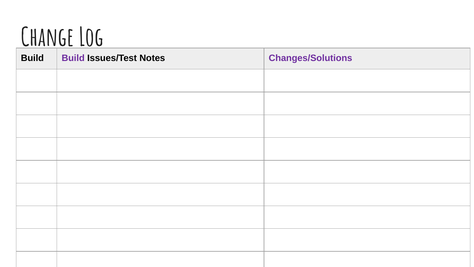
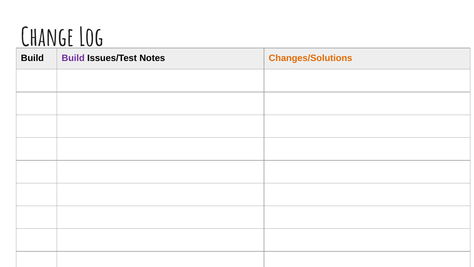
Changes/Solutions colour: purple -> orange
